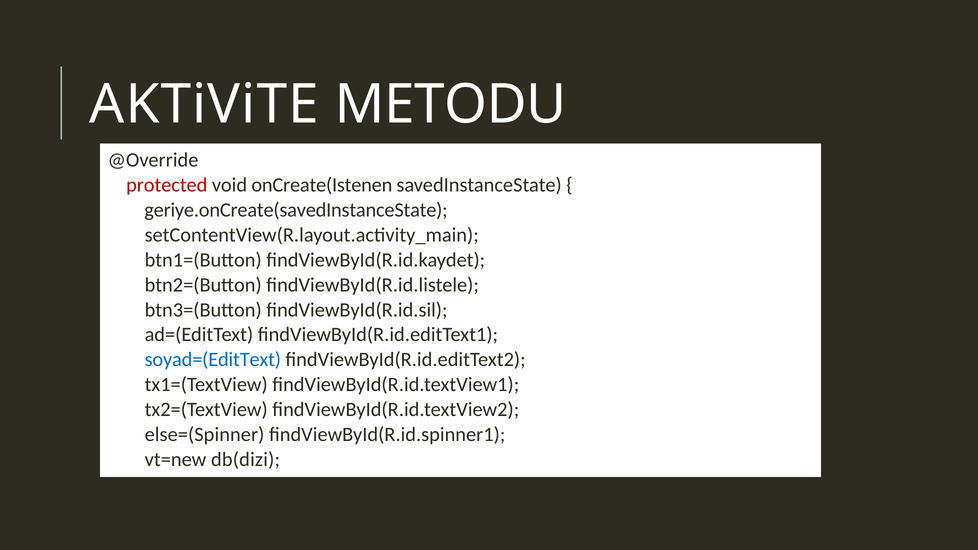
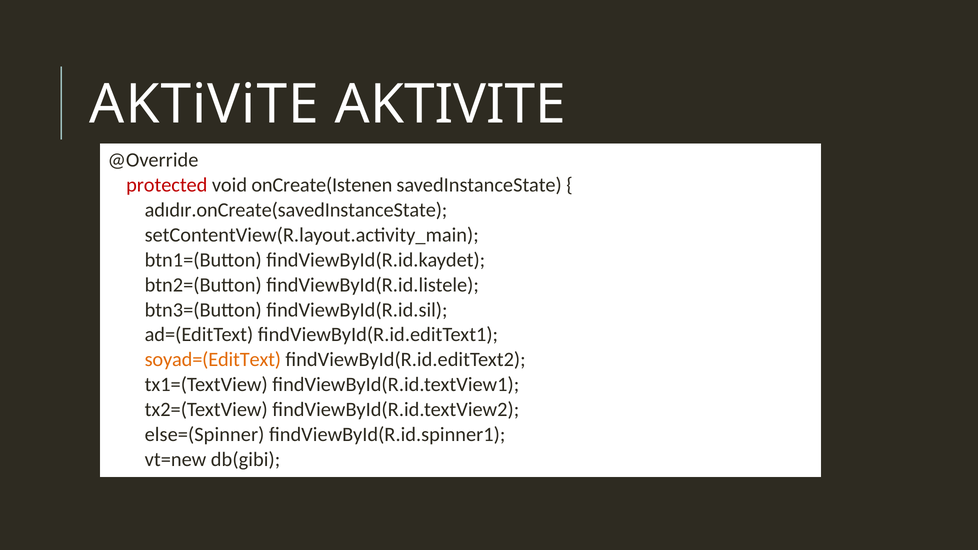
METODU at (451, 105): METODU -> AKTIVITE
geriye.onCreate(savedInstanceState: geriye.onCreate(savedInstanceState -> adıdır.onCreate(savedInstanceState
soyad=(EditText colour: blue -> orange
db(dizi: db(dizi -> db(gibi
